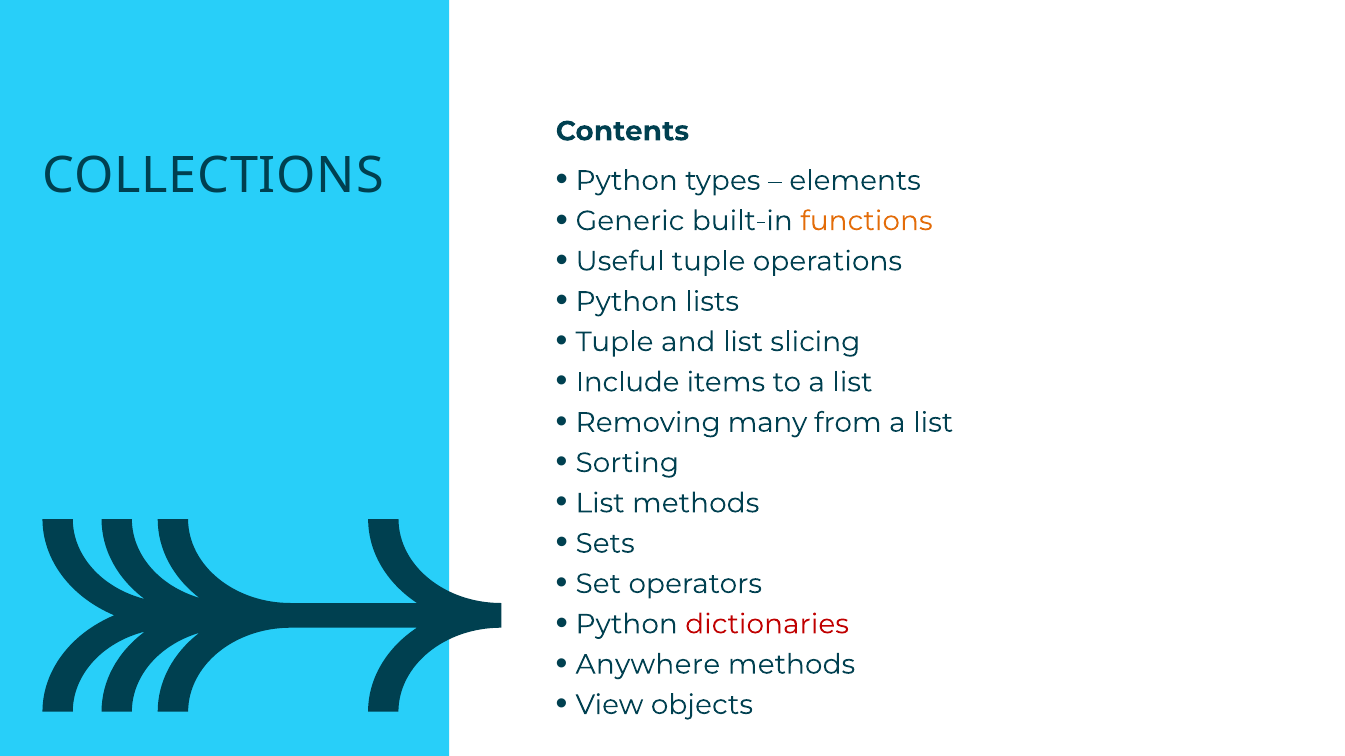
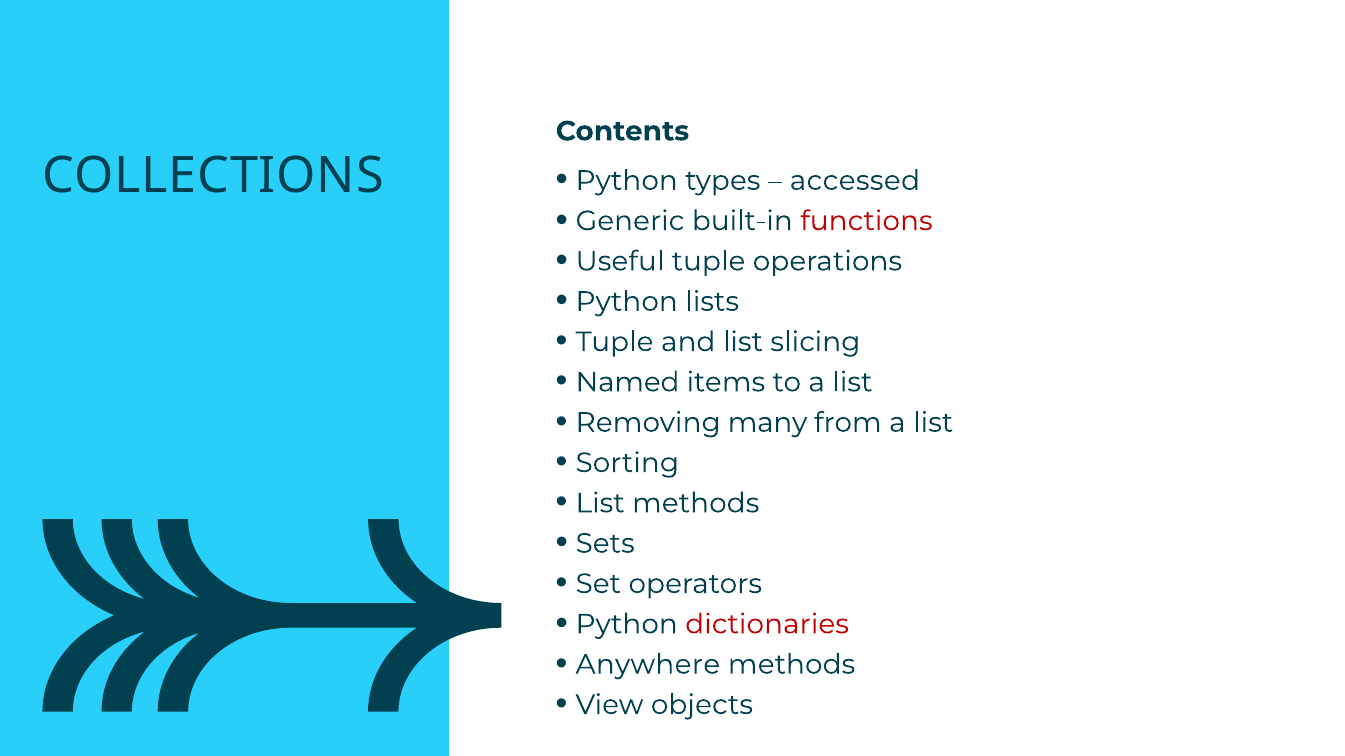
elements: elements -> accessed
functions colour: orange -> red
Include: Include -> Named
